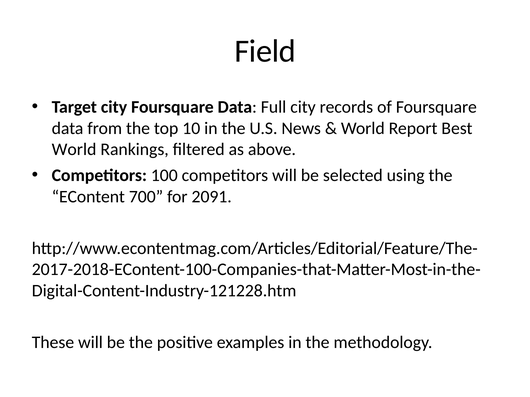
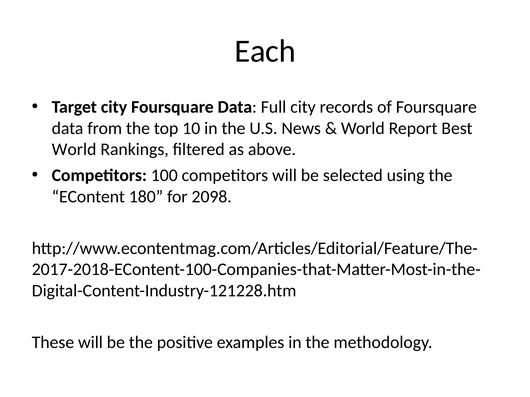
Field: Field -> Each
700: 700 -> 180
2091: 2091 -> 2098
